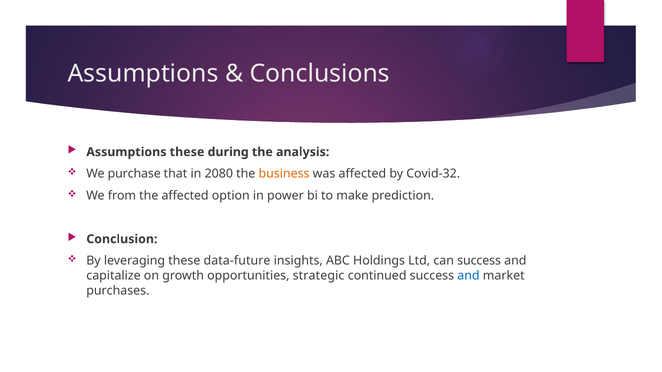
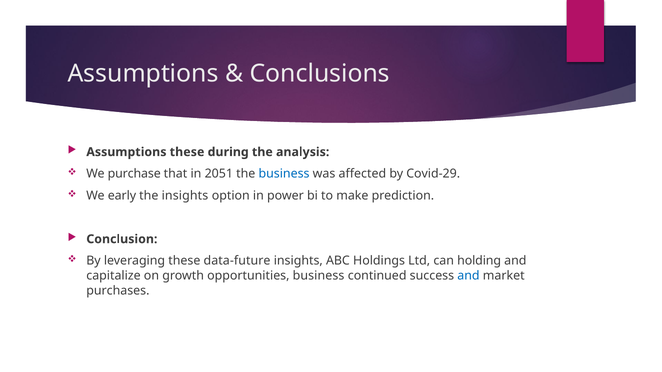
2080: 2080 -> 2051
business at (284, 174) colour: orange -> blue
Covid-32: Covid-32 -> Covid-29
from: from -> early
the affected: affected -> insights
can success: success -> holding
opportunities strategic: strategic -> business
